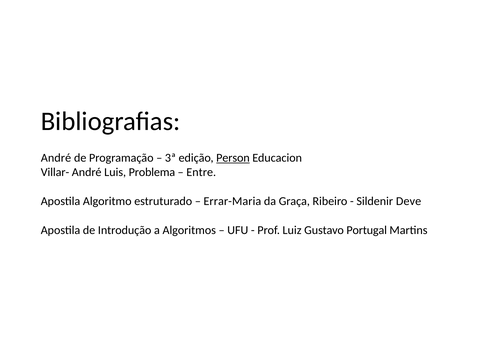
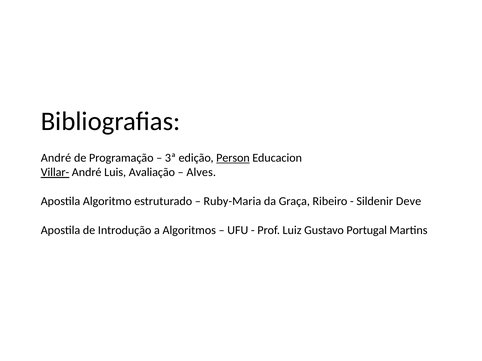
Villar- underline: none -> present
Problema: Problema -> Avaliação
Entre: Entre -> Alves
Errar-Maria: Errar-Maria -> Ruby-Maria
